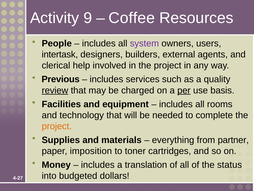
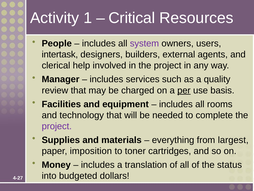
9: 9 -> 1
Coffee: Coffee -> Critical
Previous: Previous -> Manager
review underline: present -> none
project at (57, 126) colour: orange -> purple
partner: partner -> largest
